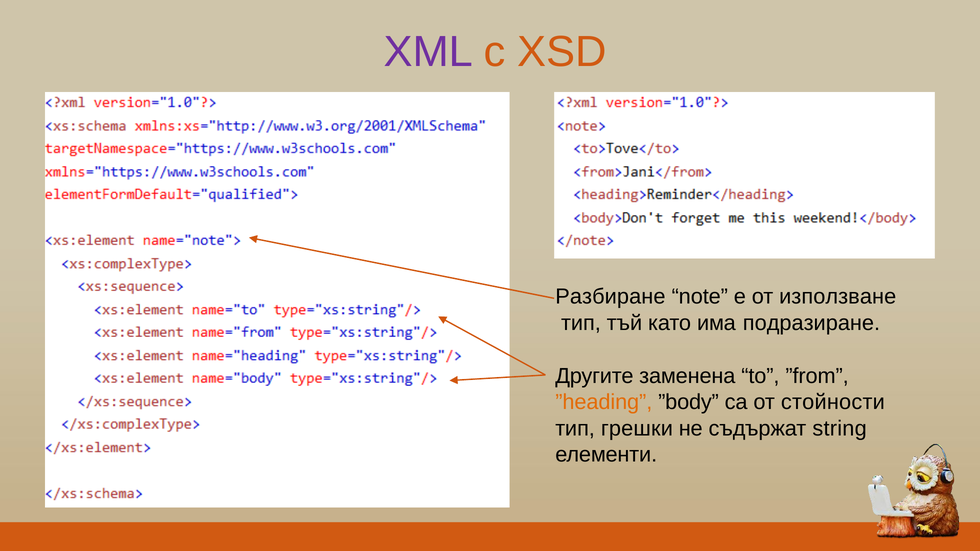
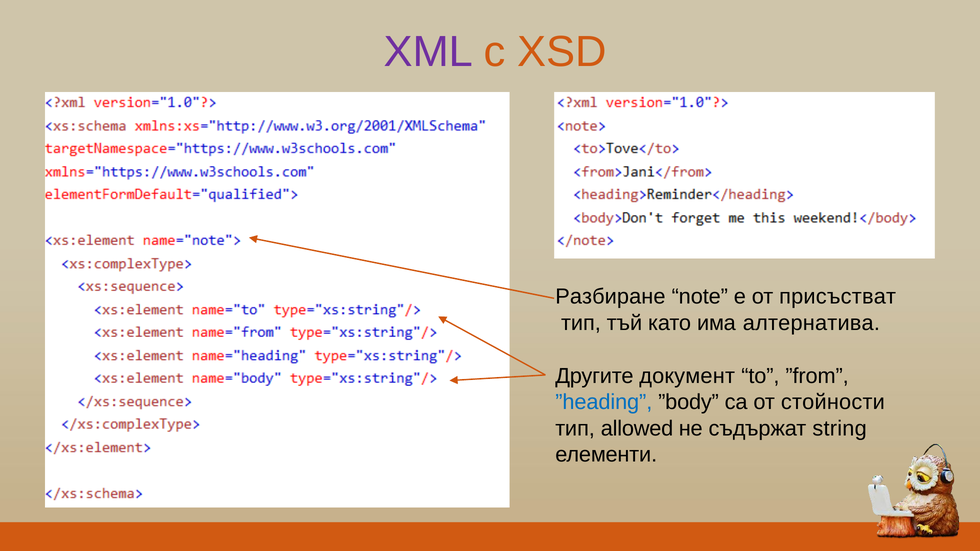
използване: използване -> присъстват
подразиране: подразиране -> алтернатива
заменена: заменена -> документ
”heading colour: orange -> blue
грешки: грешки -> allowed
